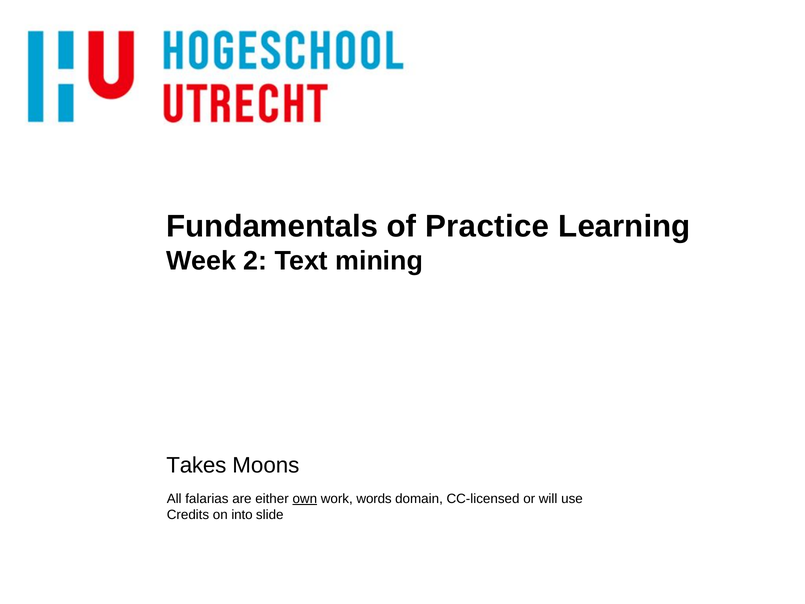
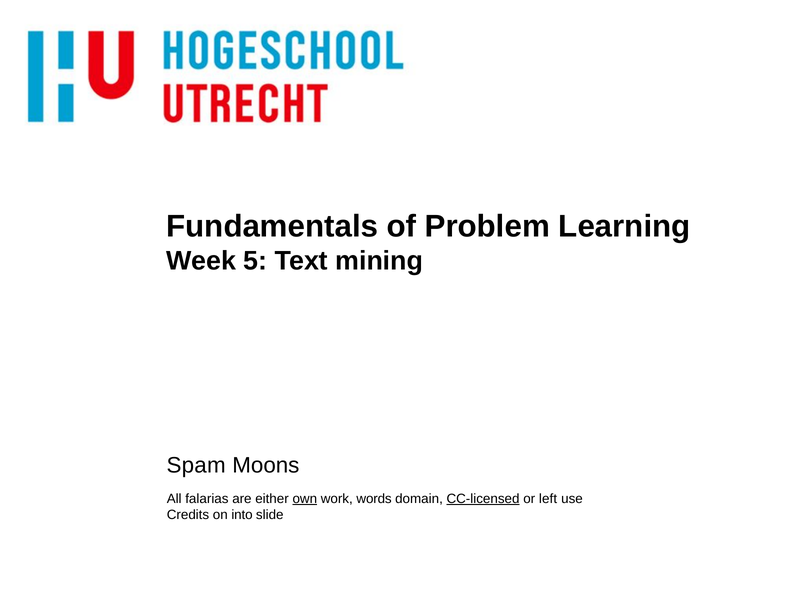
Practice: Practice -> Problem
2: 2 -> 5
Takes: Takes -> Spam
CC-licensed underline: none -> present
will: will -> left
